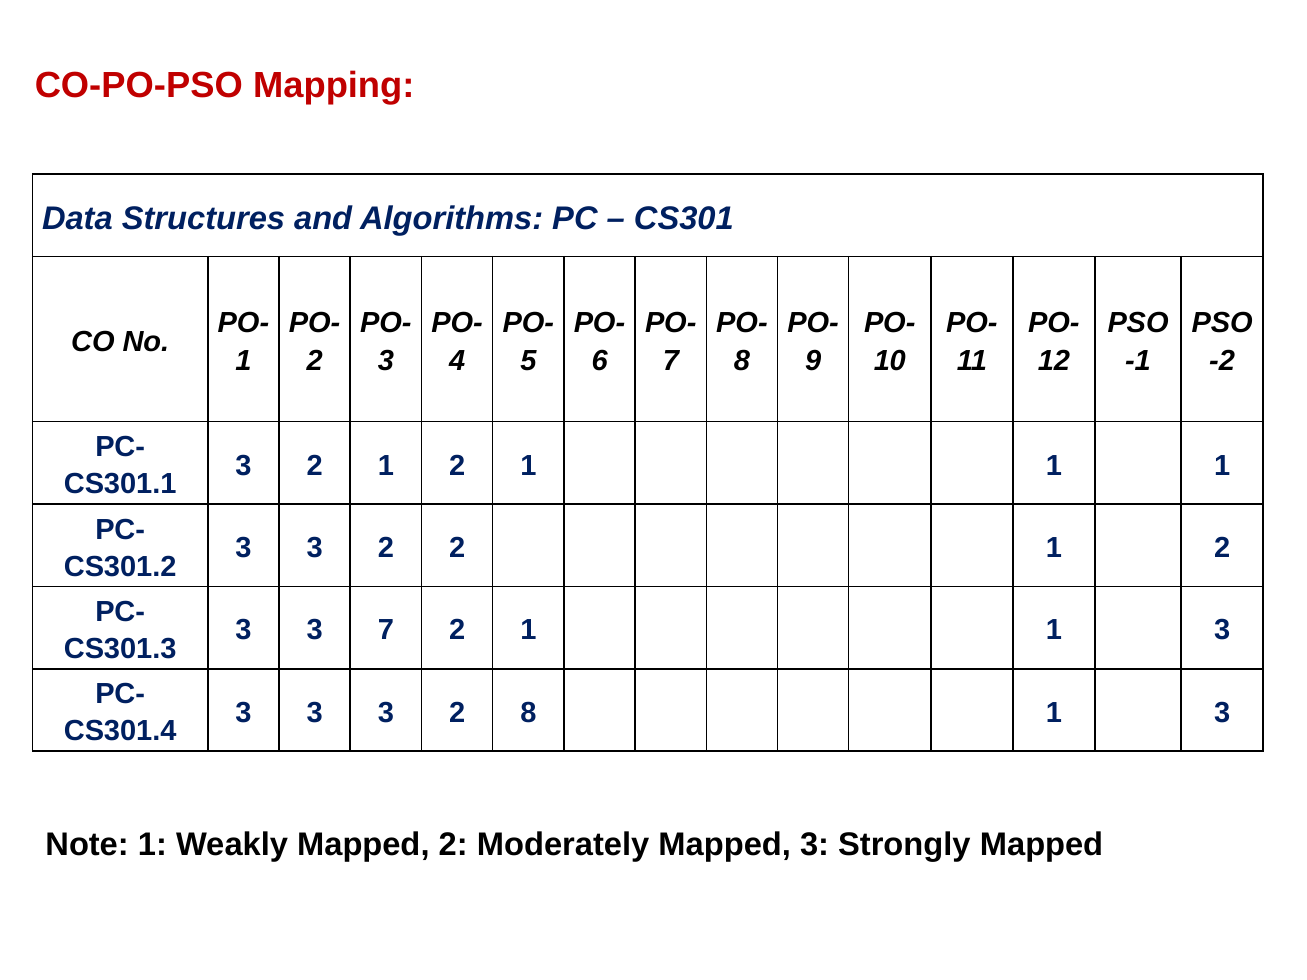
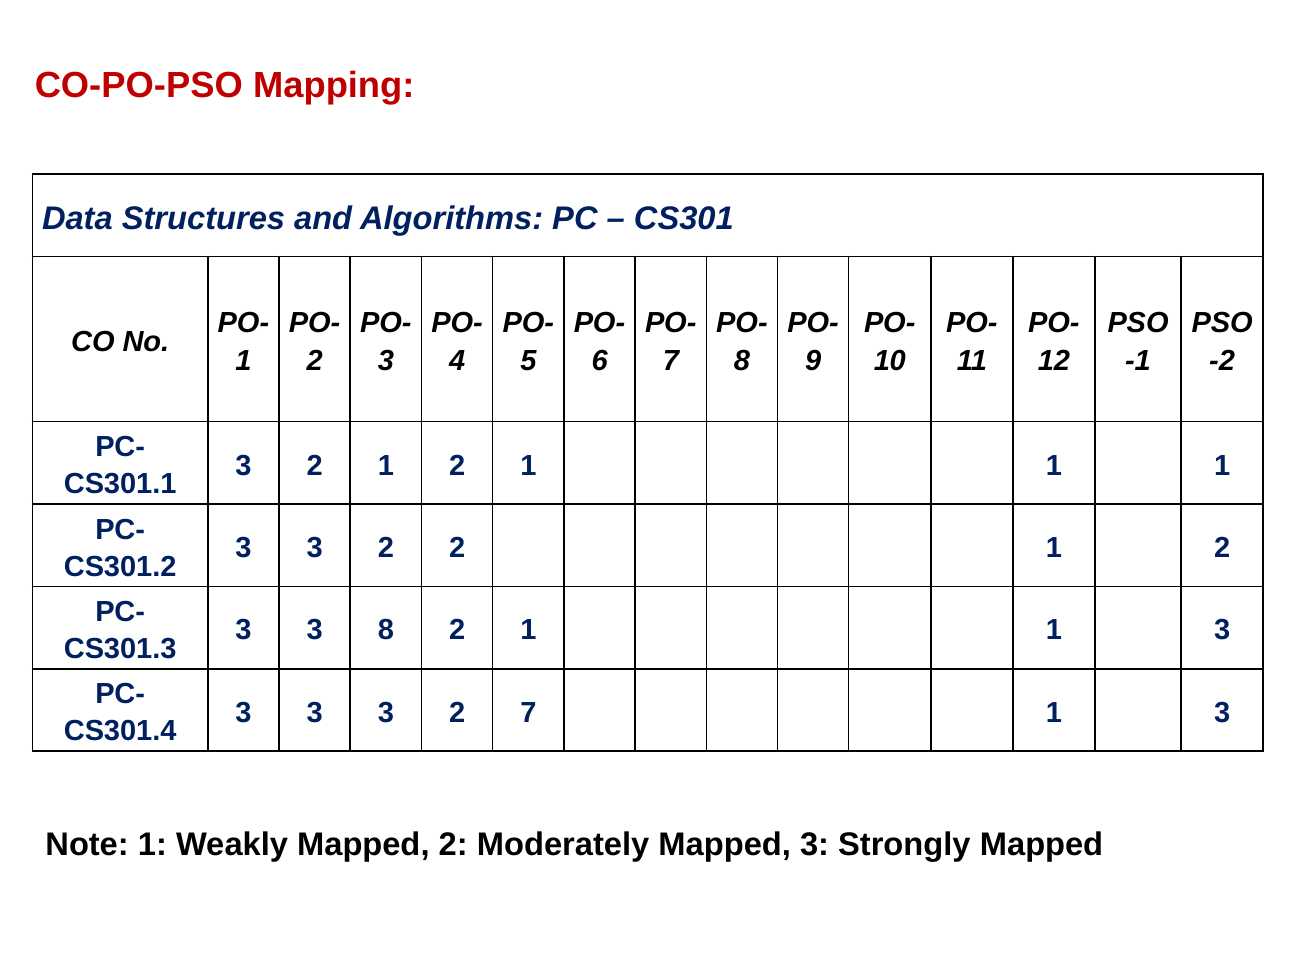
3 7: 7 -> 8
2 8: 8 -> 7
